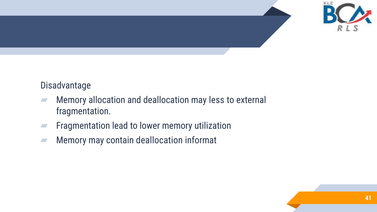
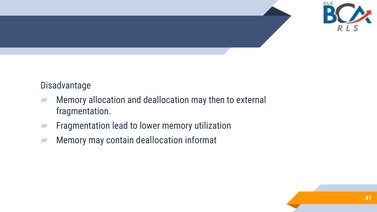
less: less -> then
